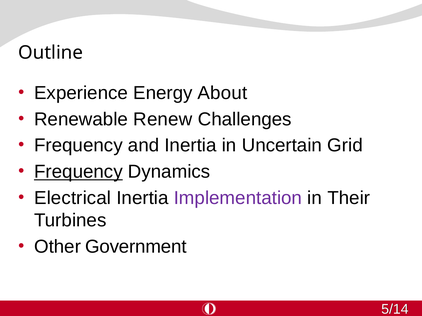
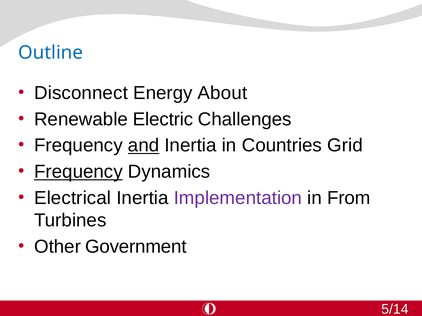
Outline colour: black -> blue
Experience: Experience -> Disconnect
Renew: Renew -> Electric
and underline: none -> present
Uncertain: Uncertain -> Countries
Their: Their -> From
